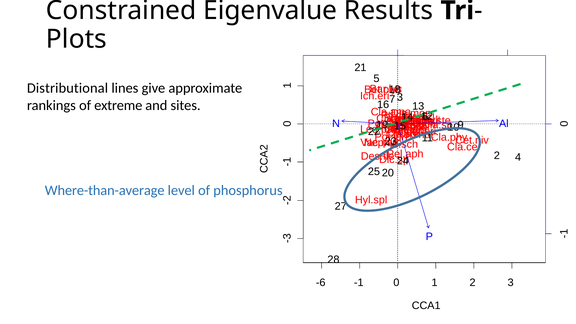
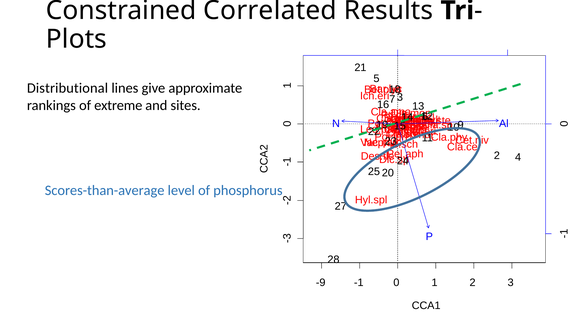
Eigenvalue: Eigenvalue -> Correlated
Where-than-average: Where-than-average -> Scores-than-average
-6: -6 -> -9
